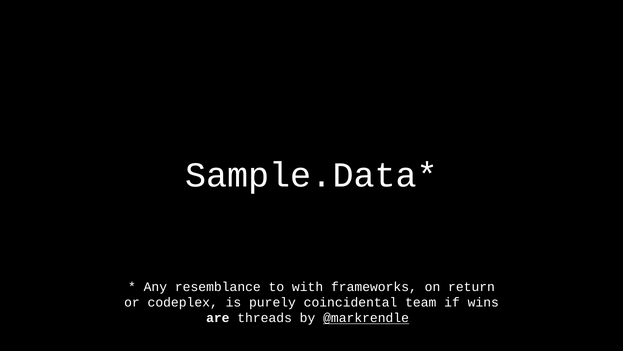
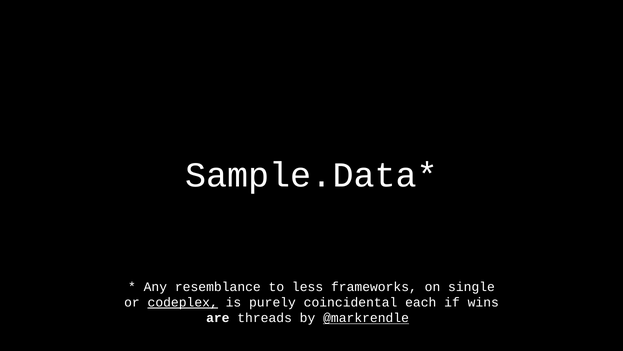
with: with -> less
return: return -> single
codeplex underline: none -> present
team: team -> each
